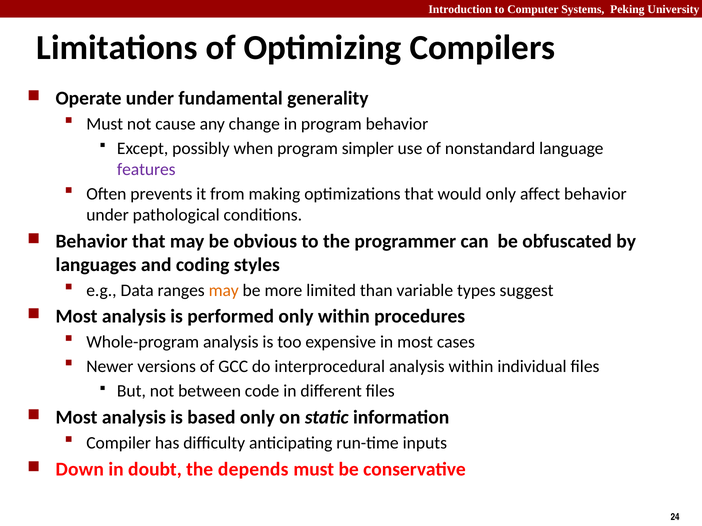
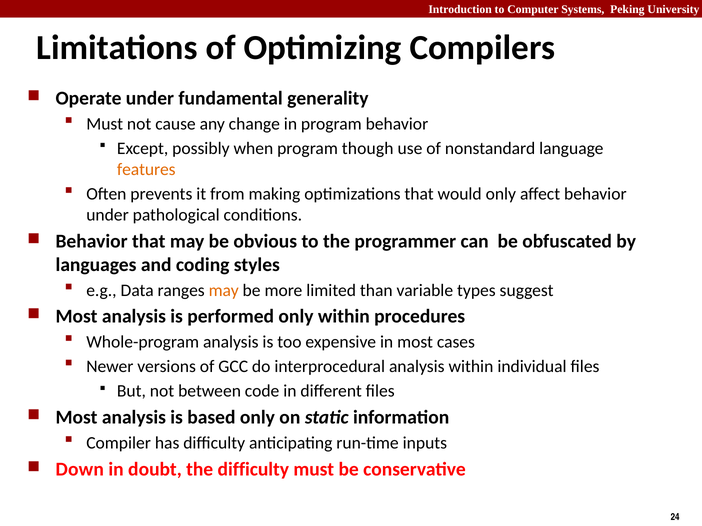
simpler: simpler -> though
features colour: purple -> orange
the depends: depends -> difficulty
